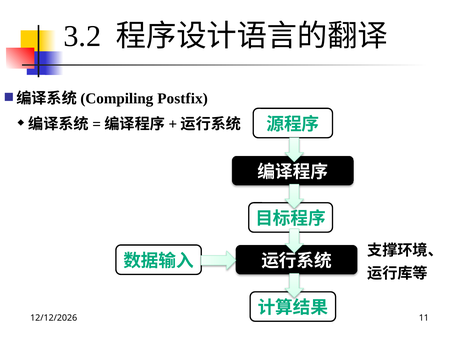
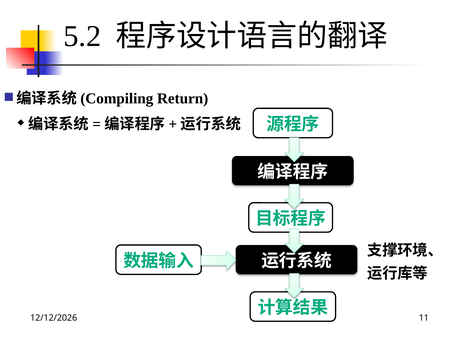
3.2: 3.2 -> 5.2
Postfix: Postfix -> Return
